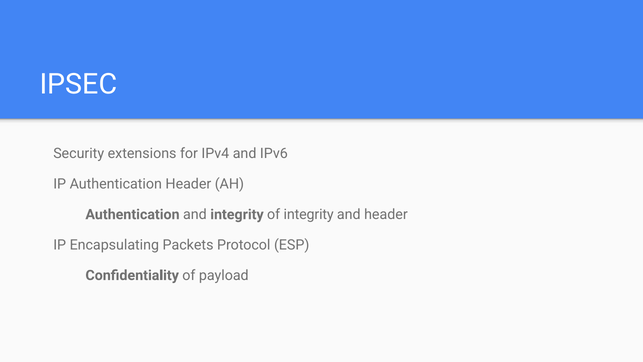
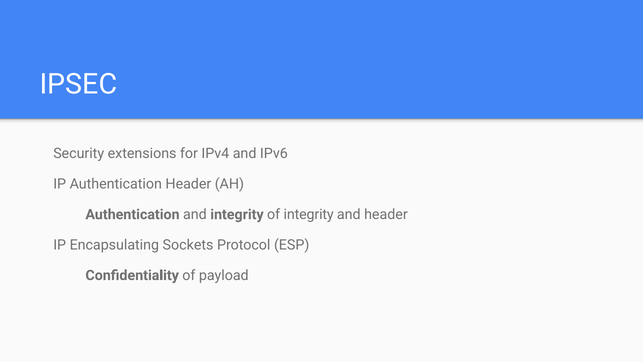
Packets: Packets -> Sockets
